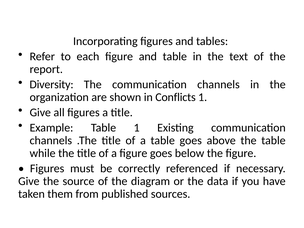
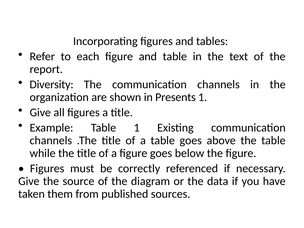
Conflicts: Conflicts -> Presents
